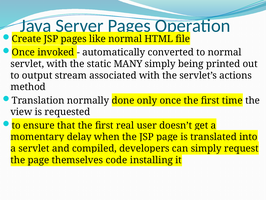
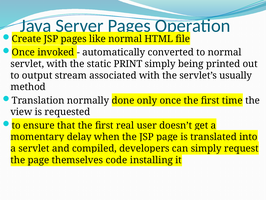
MANY: MANY -> PRINT
actions: actions -> usually
